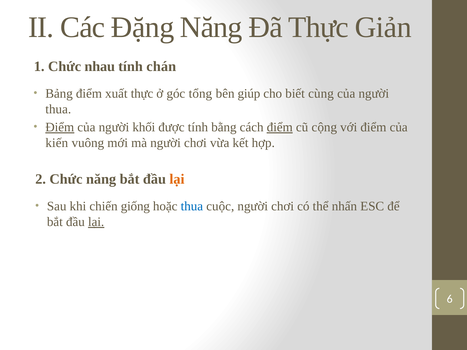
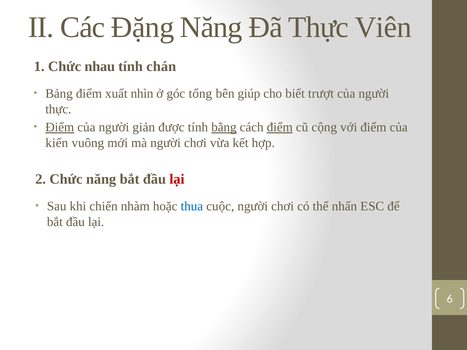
Giản: Giản -> Viên
xuất thực: thực -> nhìn
cùng: cùng -> trượt
thua at (58, 109): thua -> thực
khối: khối -> giản
bằng underline: none -> present
lại at (177, 179) colour: orange -> red
giống: giống -> nhàm
lại at (96, 222) underline: present -> none
